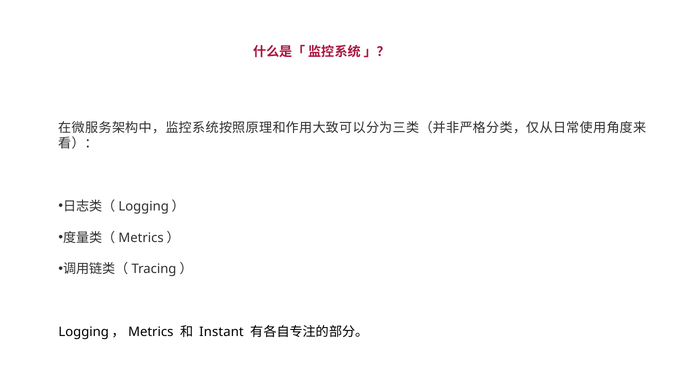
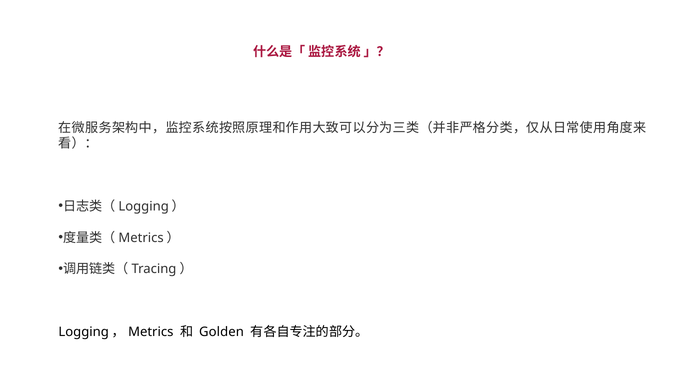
Instant: Instant -> Golden
